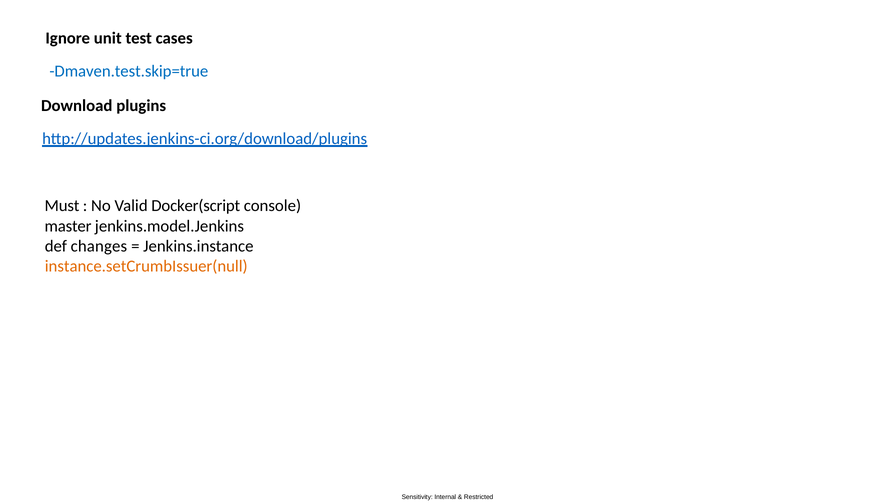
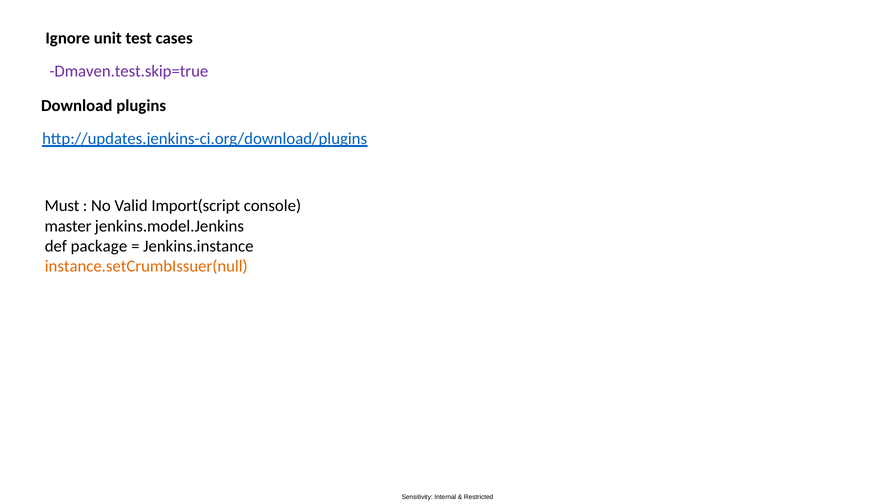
Dmaven.test.skip=true colour: blue -> purple
Docker(script: Docker(script -> Import(script
changes: changes -> package
